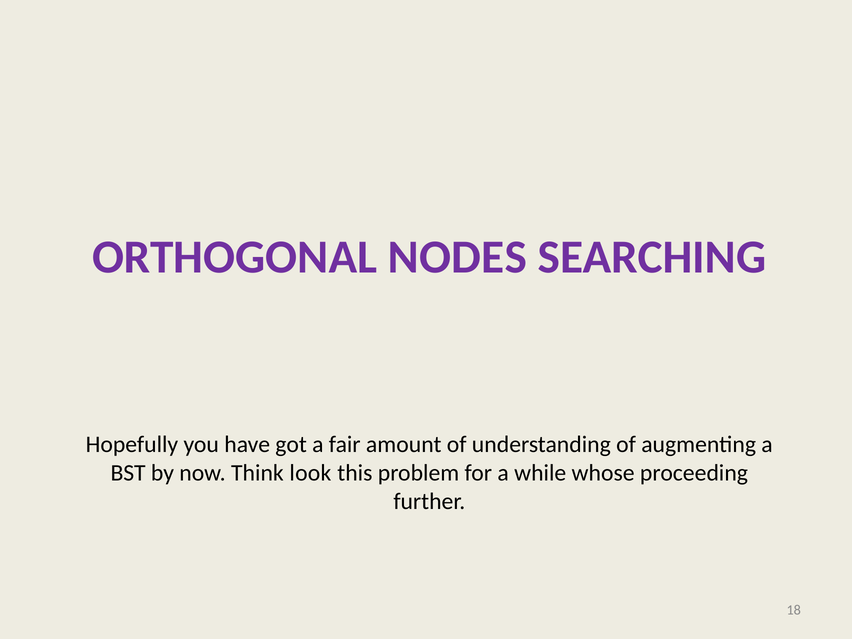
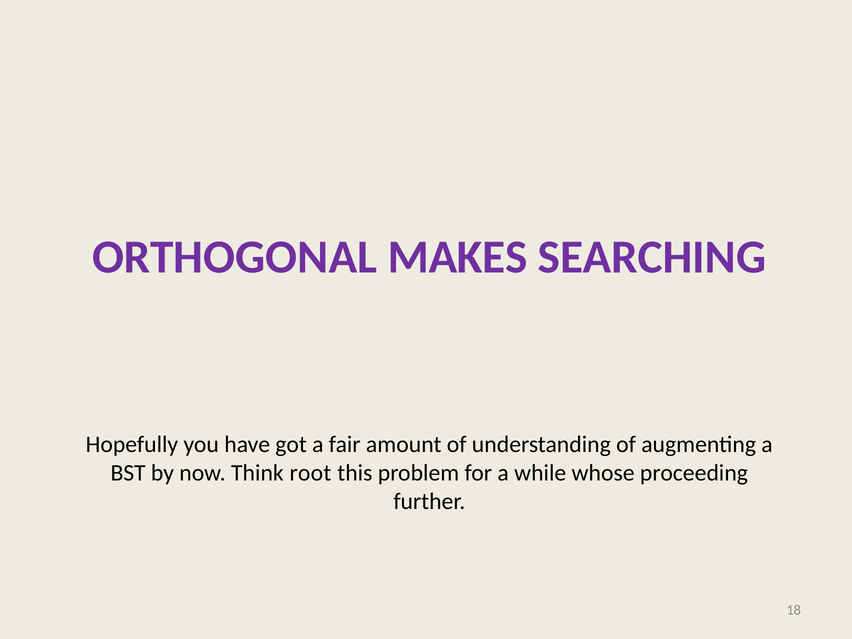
NODES: NODES -> MAKES
look: look -> root
